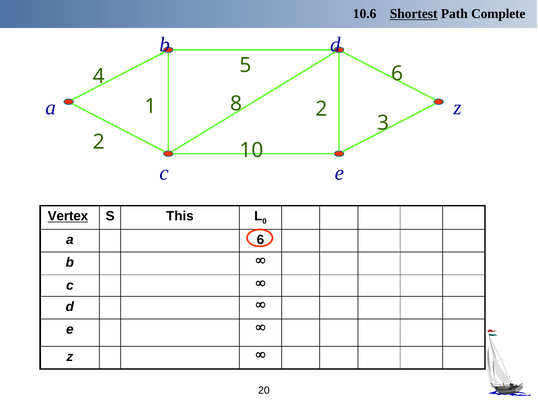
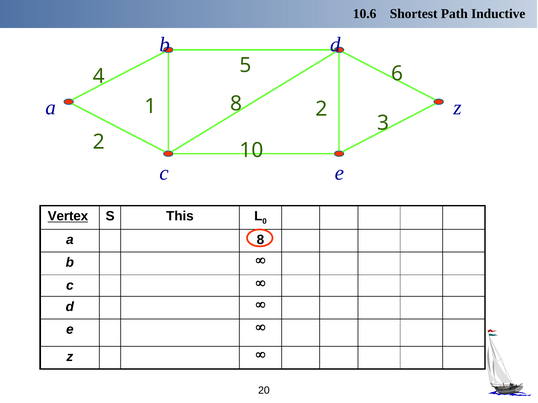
Shortest underline: present -> none
Complete: Complete -> Inductive
a 6: 6 -> 8
